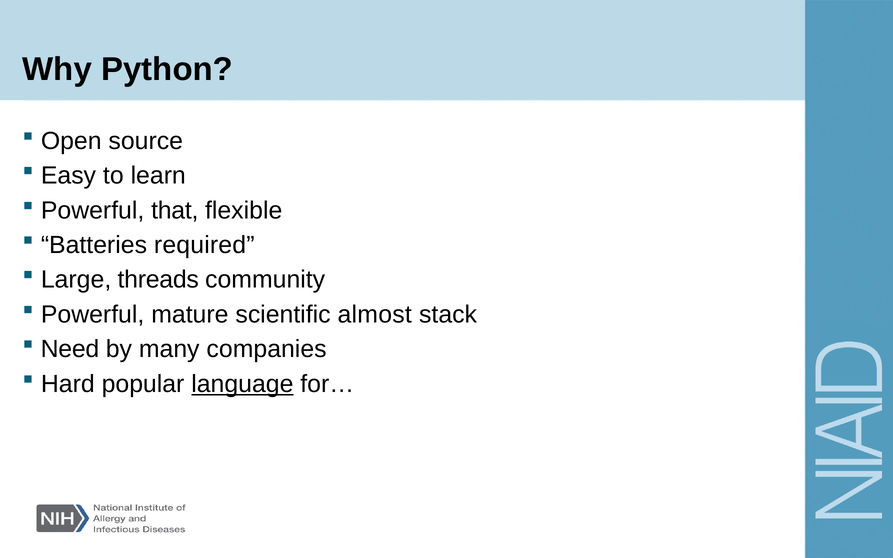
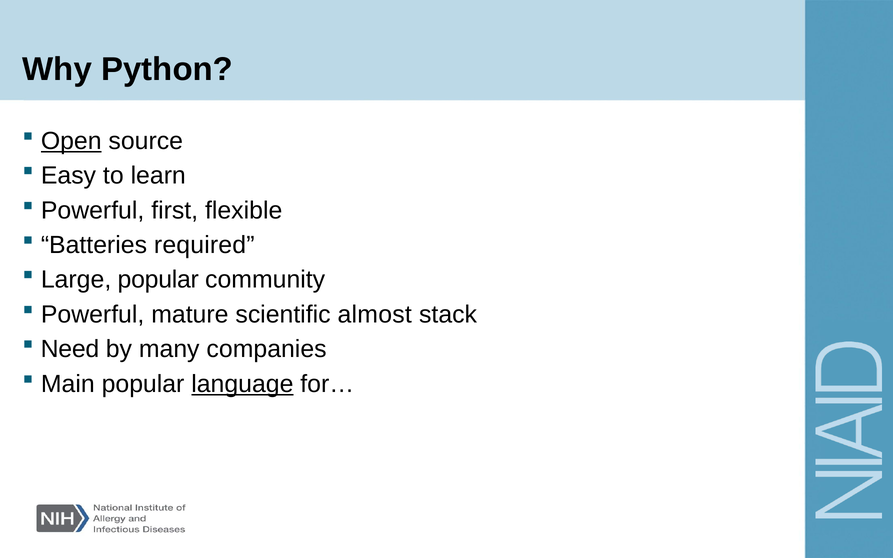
Open underline: none -> present
that: that -> first
Large threads: threads -> popular
Hard: Hard -> Main
